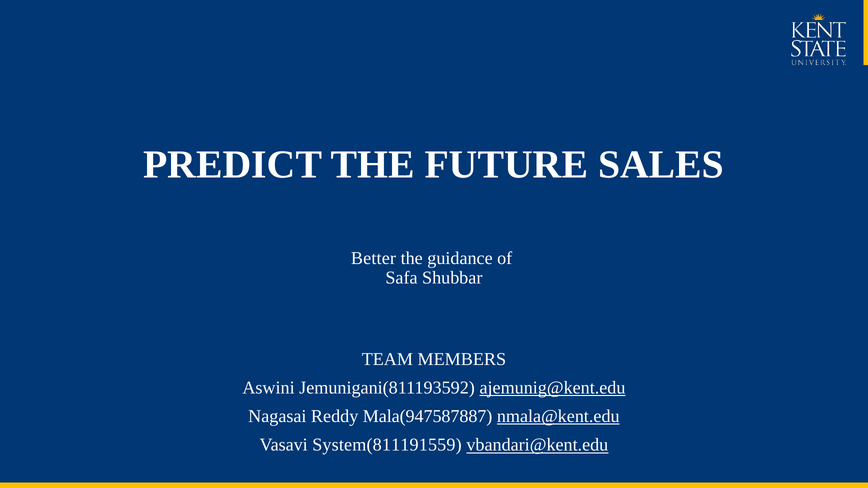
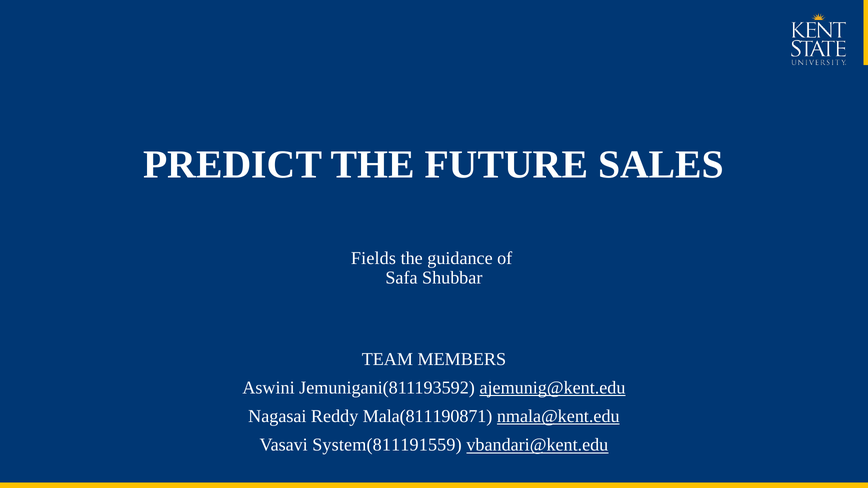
Better: Better -> Fields
Mala(947587887: Mala(947587887 -> Mala(811190871
